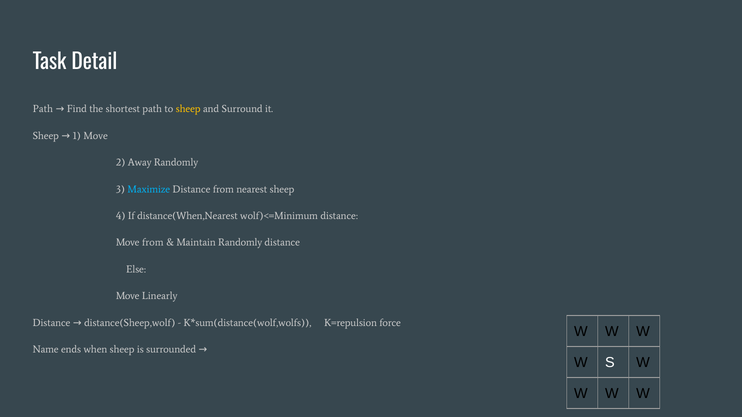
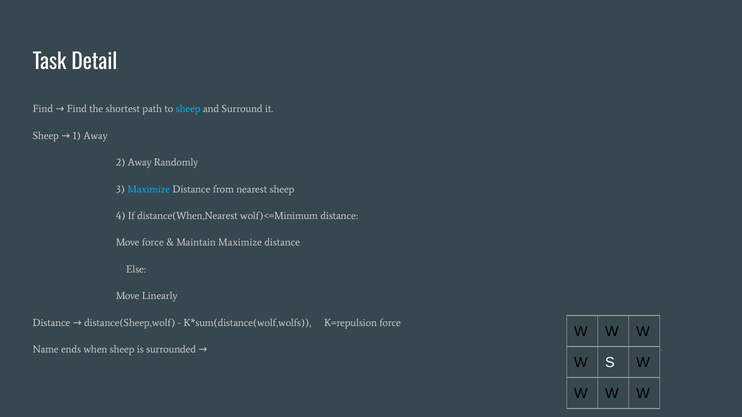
Path at (43, 109): Path -> Find
sheep at (188, 109) colour: yellow -> light blue
1 Move: Move -> Away
Move from: from -> force
Maintain Randomly: Randomly -> Maximize
